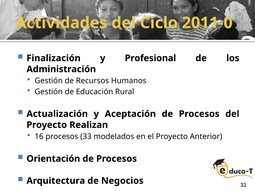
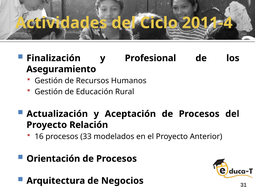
2011-0: 2011-0 -> 2011-4
Administración: Administración -> Aseguramiento
Realizan: Realizan -> Relación
